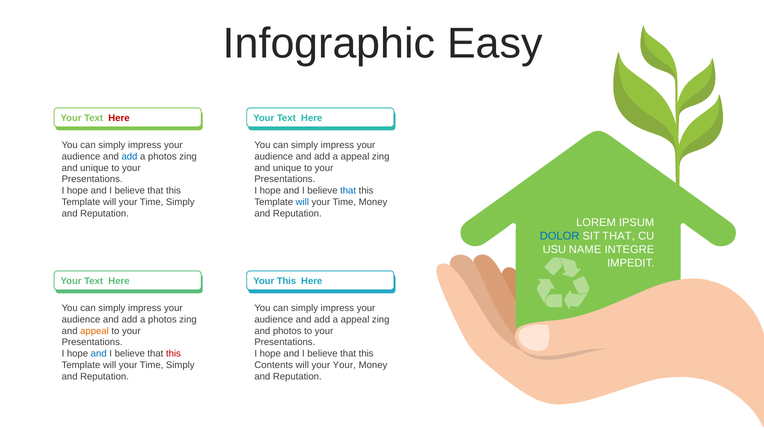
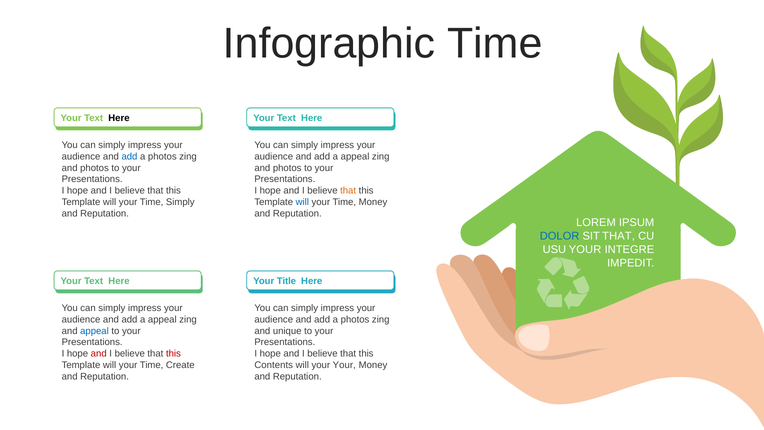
Infographic Easy: Easy -> Time
Here at (119, 118) colour: red -> black
unique at (94, 168): unique -> photos
unique at (287, 168): unique -> photos
that at (348, 191) colour: blue -> orange
USU NAME: NAME -> YOUR
Your This: This -> Title
photos at (162, 319): photos -> appeal
appeal at (355, 319): appeal -> photos
appeal at (94, 331) colour: orange -> blue
and photos: photos -> unique
and at (99, 354) colour: blue -> red
Simply at (180, 365): Simply -> Create
